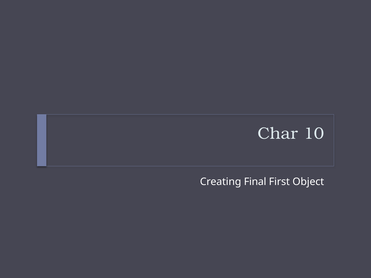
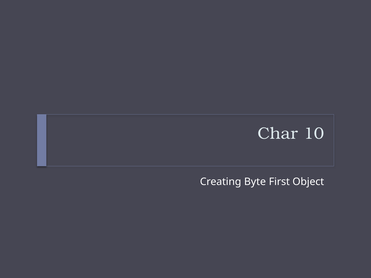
Final: Final -> Byte
